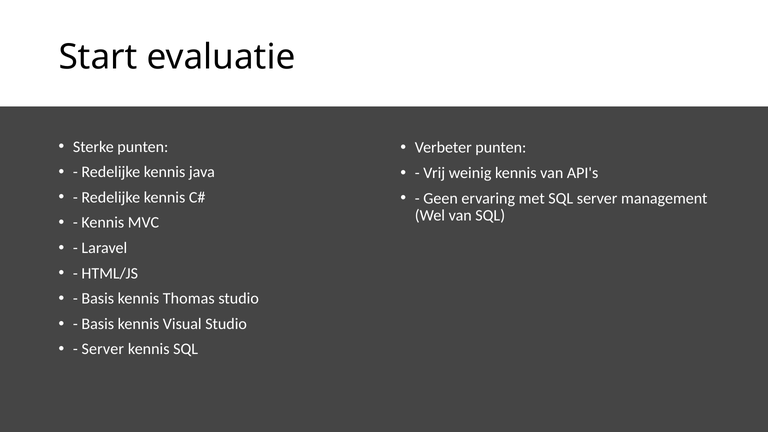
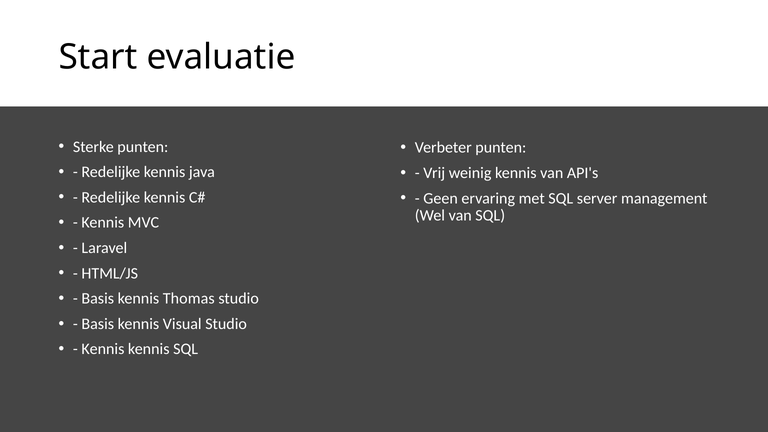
Server at (103, 349): Server -> Kennis
